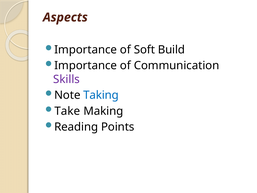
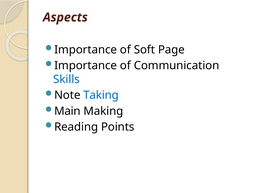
Build: Build -> Page
Skills colour: purple -> blue
Take: Take -> Main
